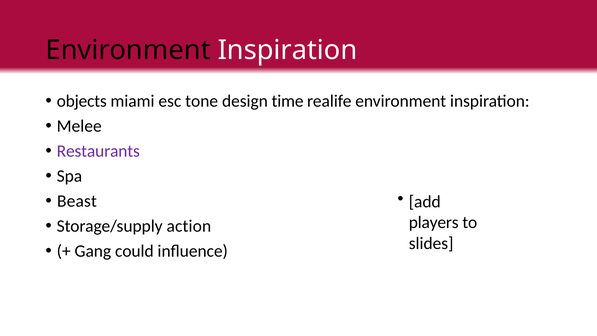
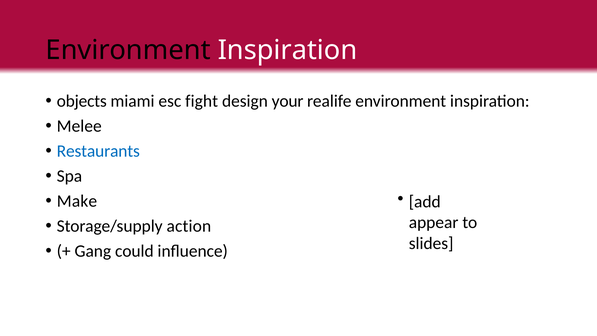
tone: tone -> fight
time: time -> your
Restaurants colour: purple -> blue
Beast: Beast -> Make
players: players -> appear
